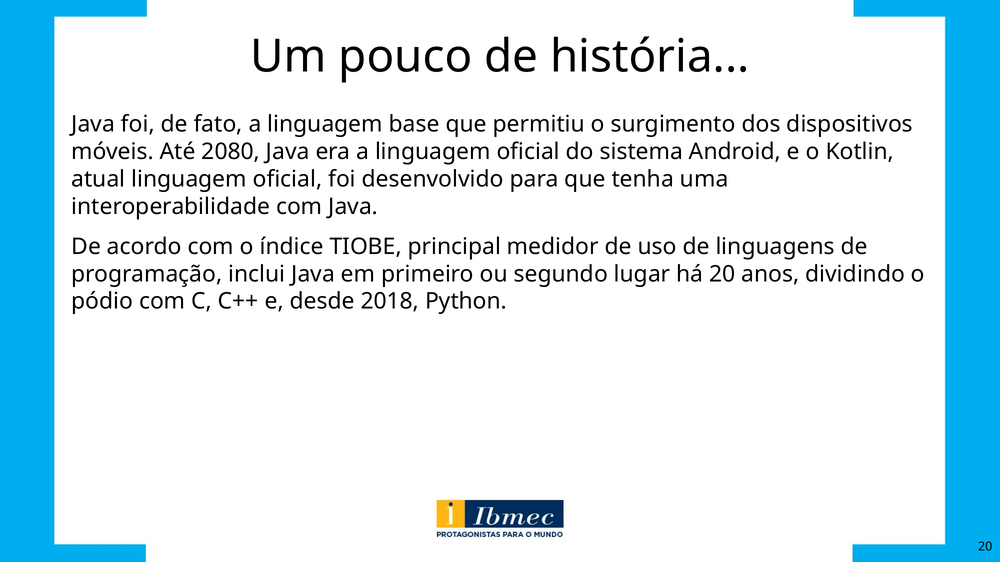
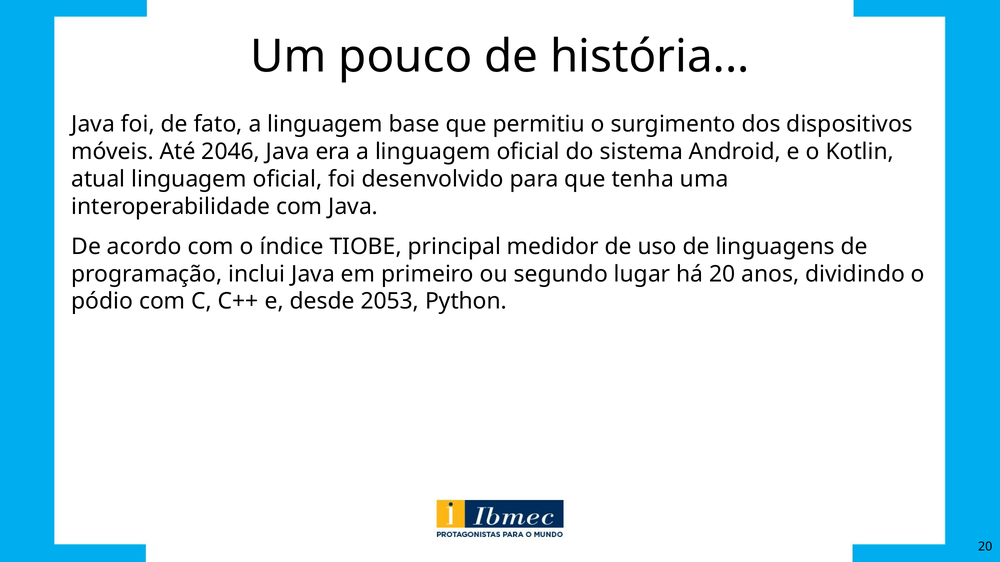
2080: 2080 -> 2046
2018: 2018 -> 2053
